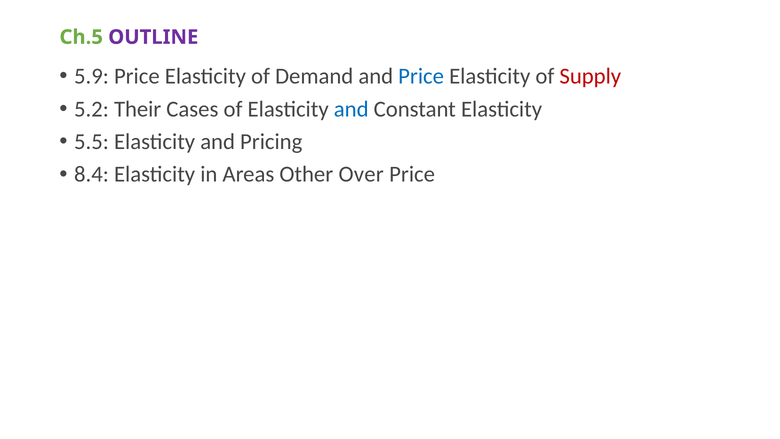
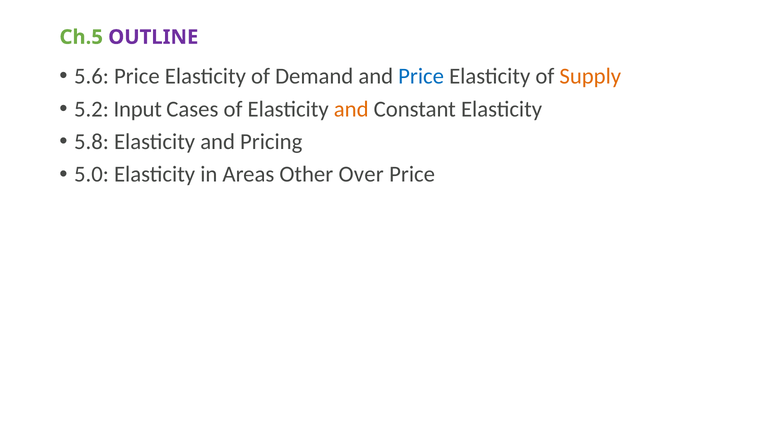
5.9: 5.9 -> 5.6
Supply colour: red -> orange
Their: Their -> Input
and at (351, 109) colour: blue -> orange
5.5: 5.5 -> 5.8
8.4: 8.4 -> 5.0
